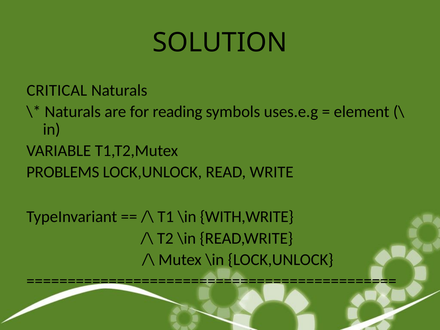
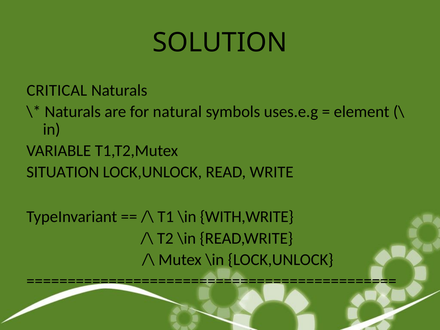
reading: reading -> natural
PROBLEMS: PROBLEMS -> SITUATION
